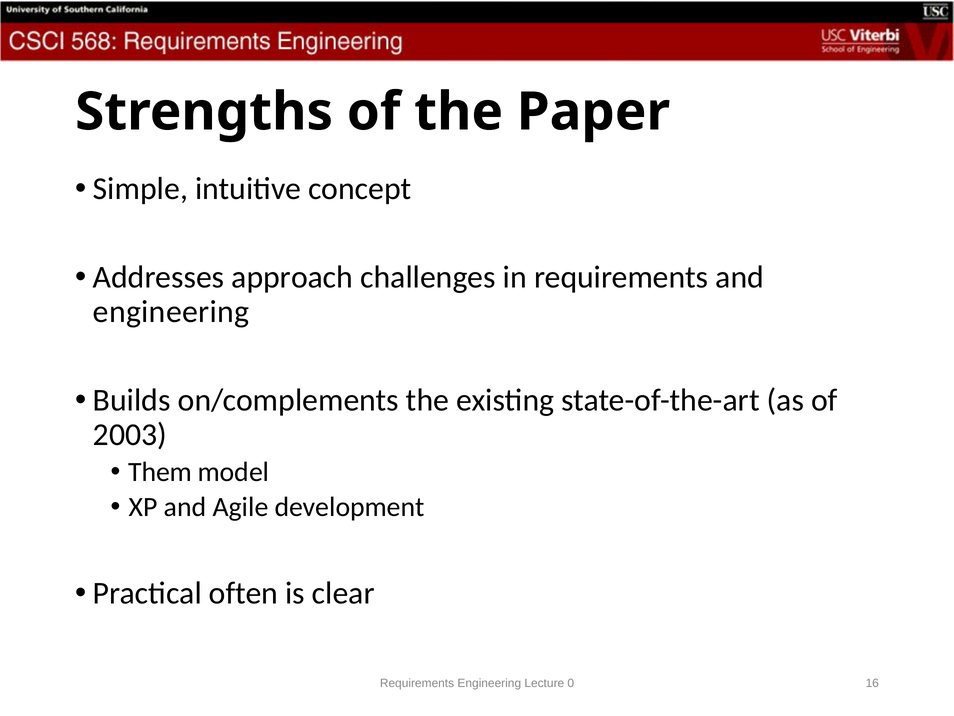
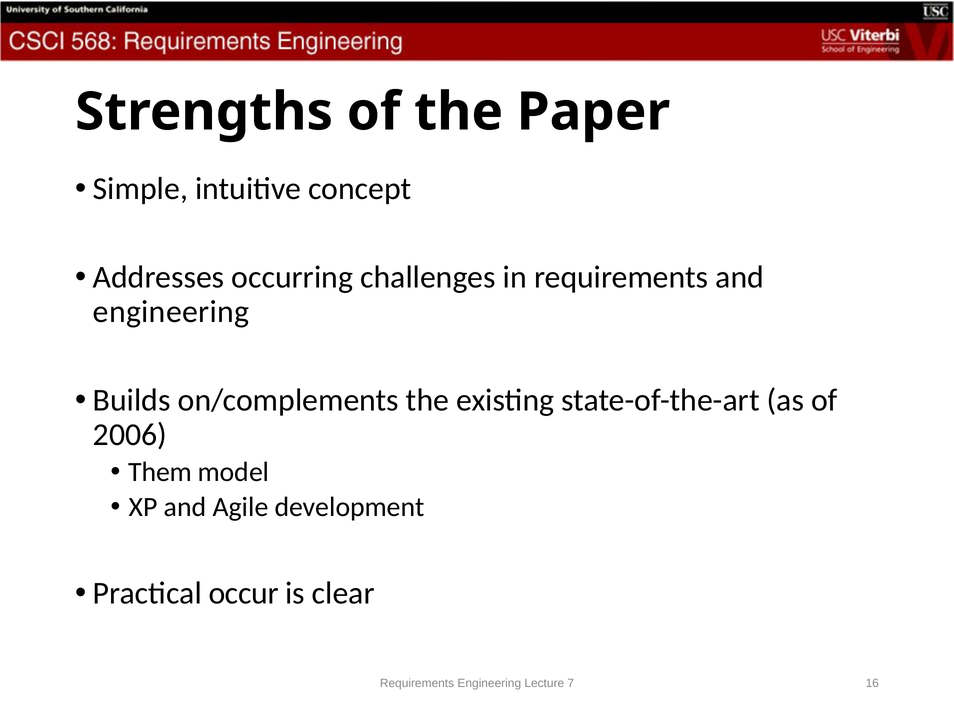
approach: approach -> occurring
2003: 2003 -> 2006
often: often -> occur
0: 0 -> 7
